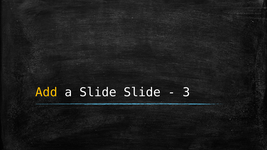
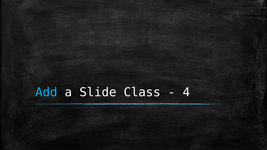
Add colour: yellow -> light blue
Slide Slide: Slide -> Class
3: 3 -> 4
